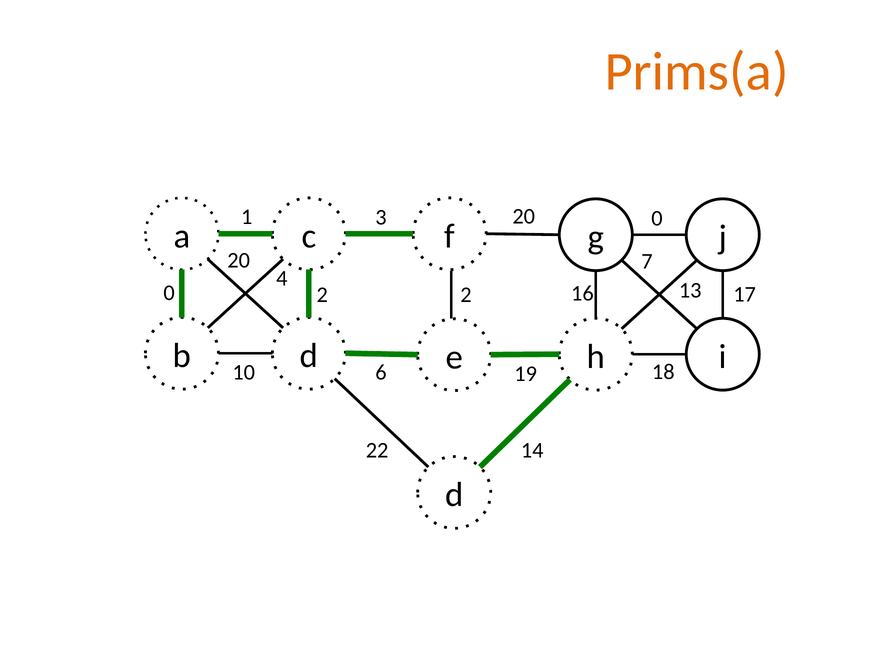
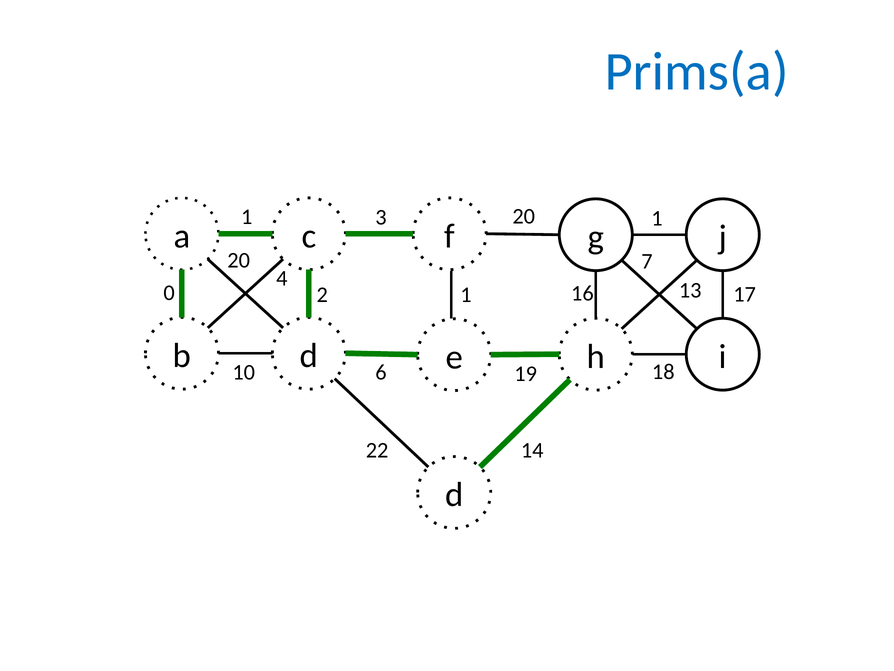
Prims(a colour: orange -> blue
20 0: 0 -> 1
2 2: 2 -> 1
